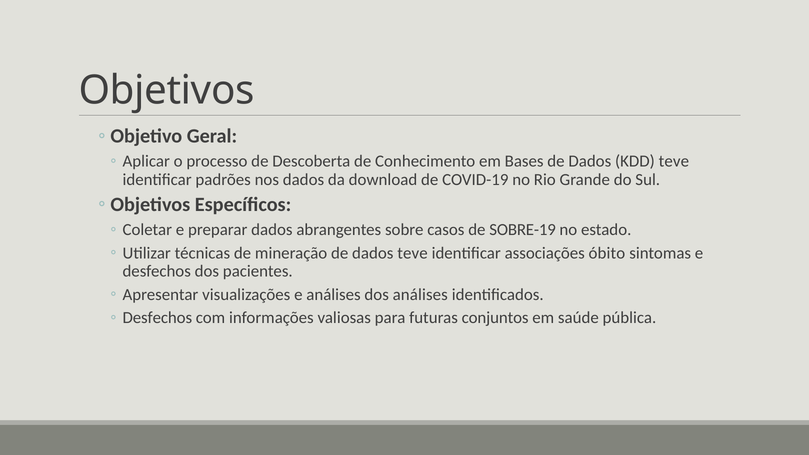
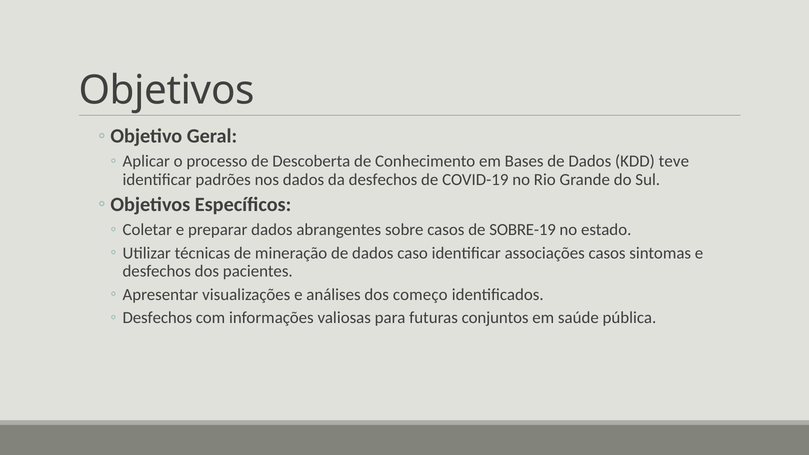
da download: download -> desfechos
dados teve: teve -> caso
associações óbito: óbito -> casos
dos análises: análises -> começo
